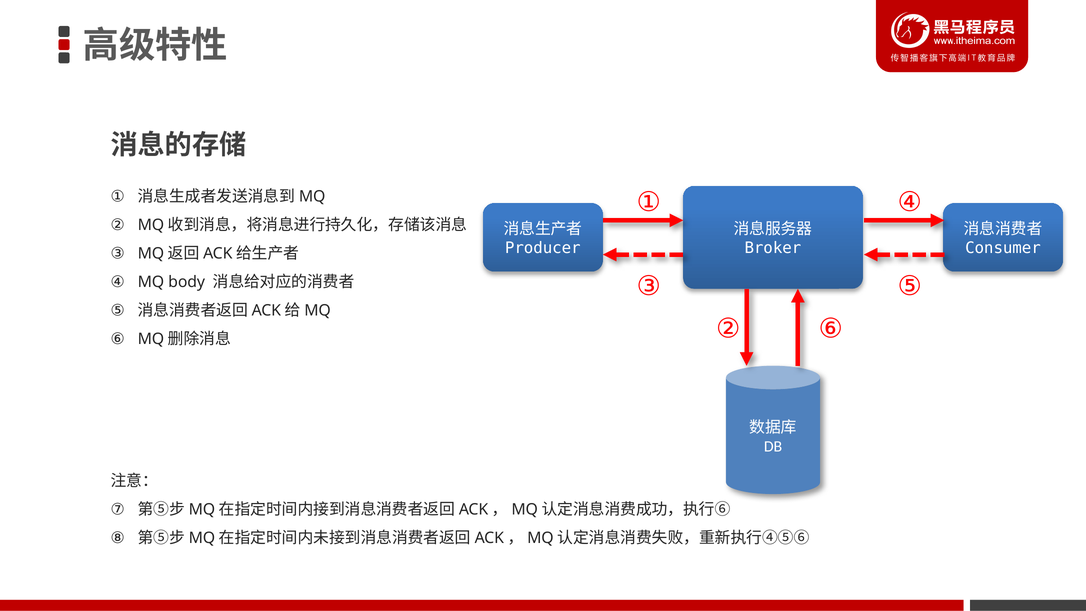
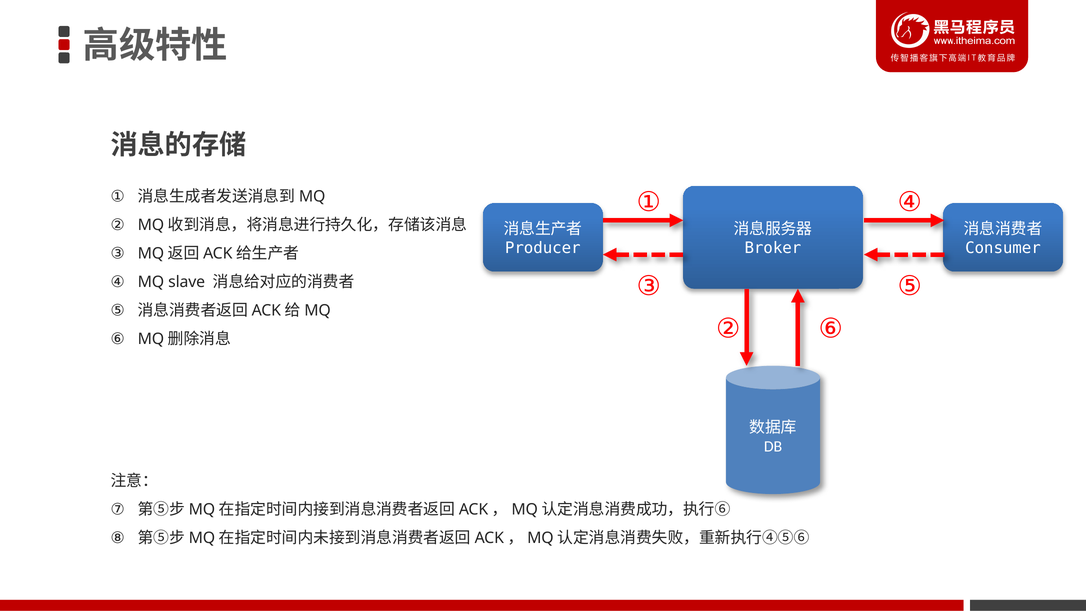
body: body -> slave
